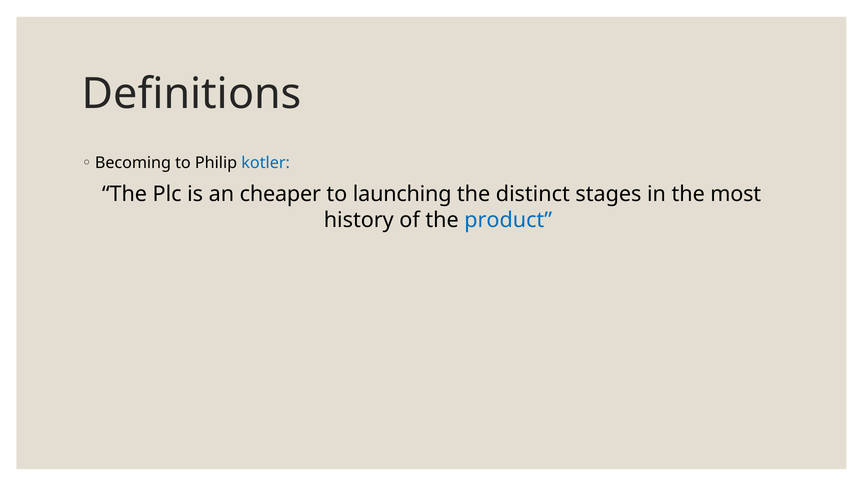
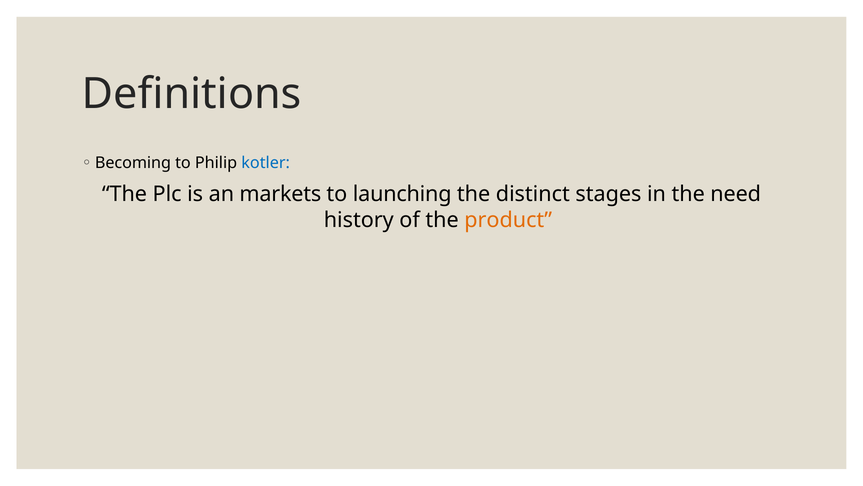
cheaper: cheaper -> markets
most: most -> need
product colour: blue -> orange
